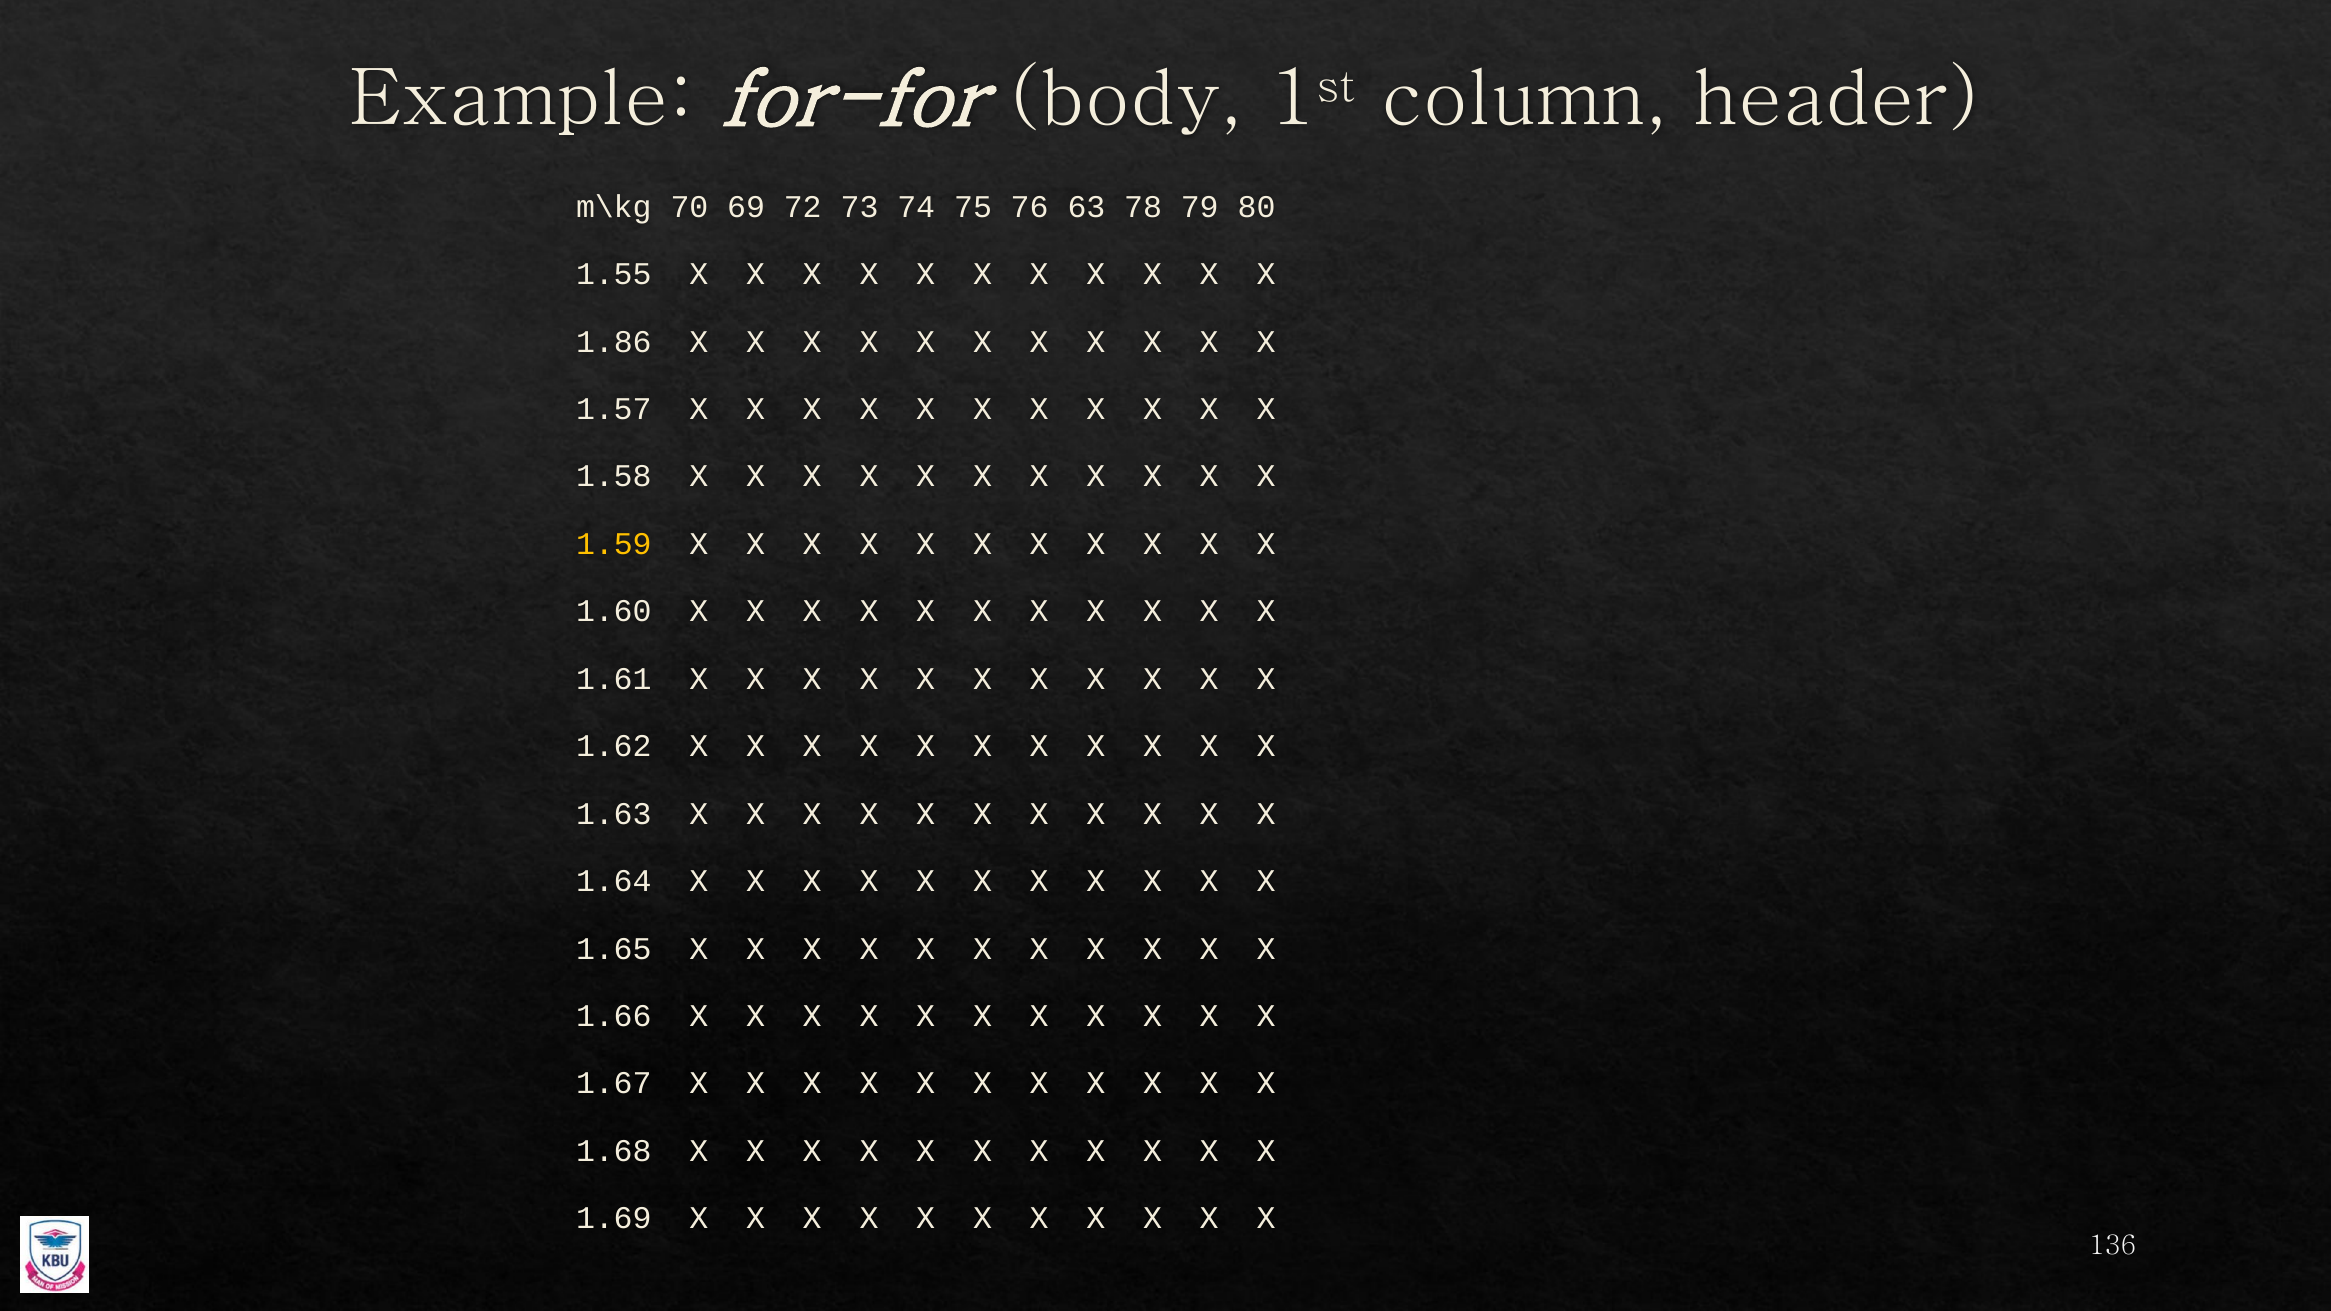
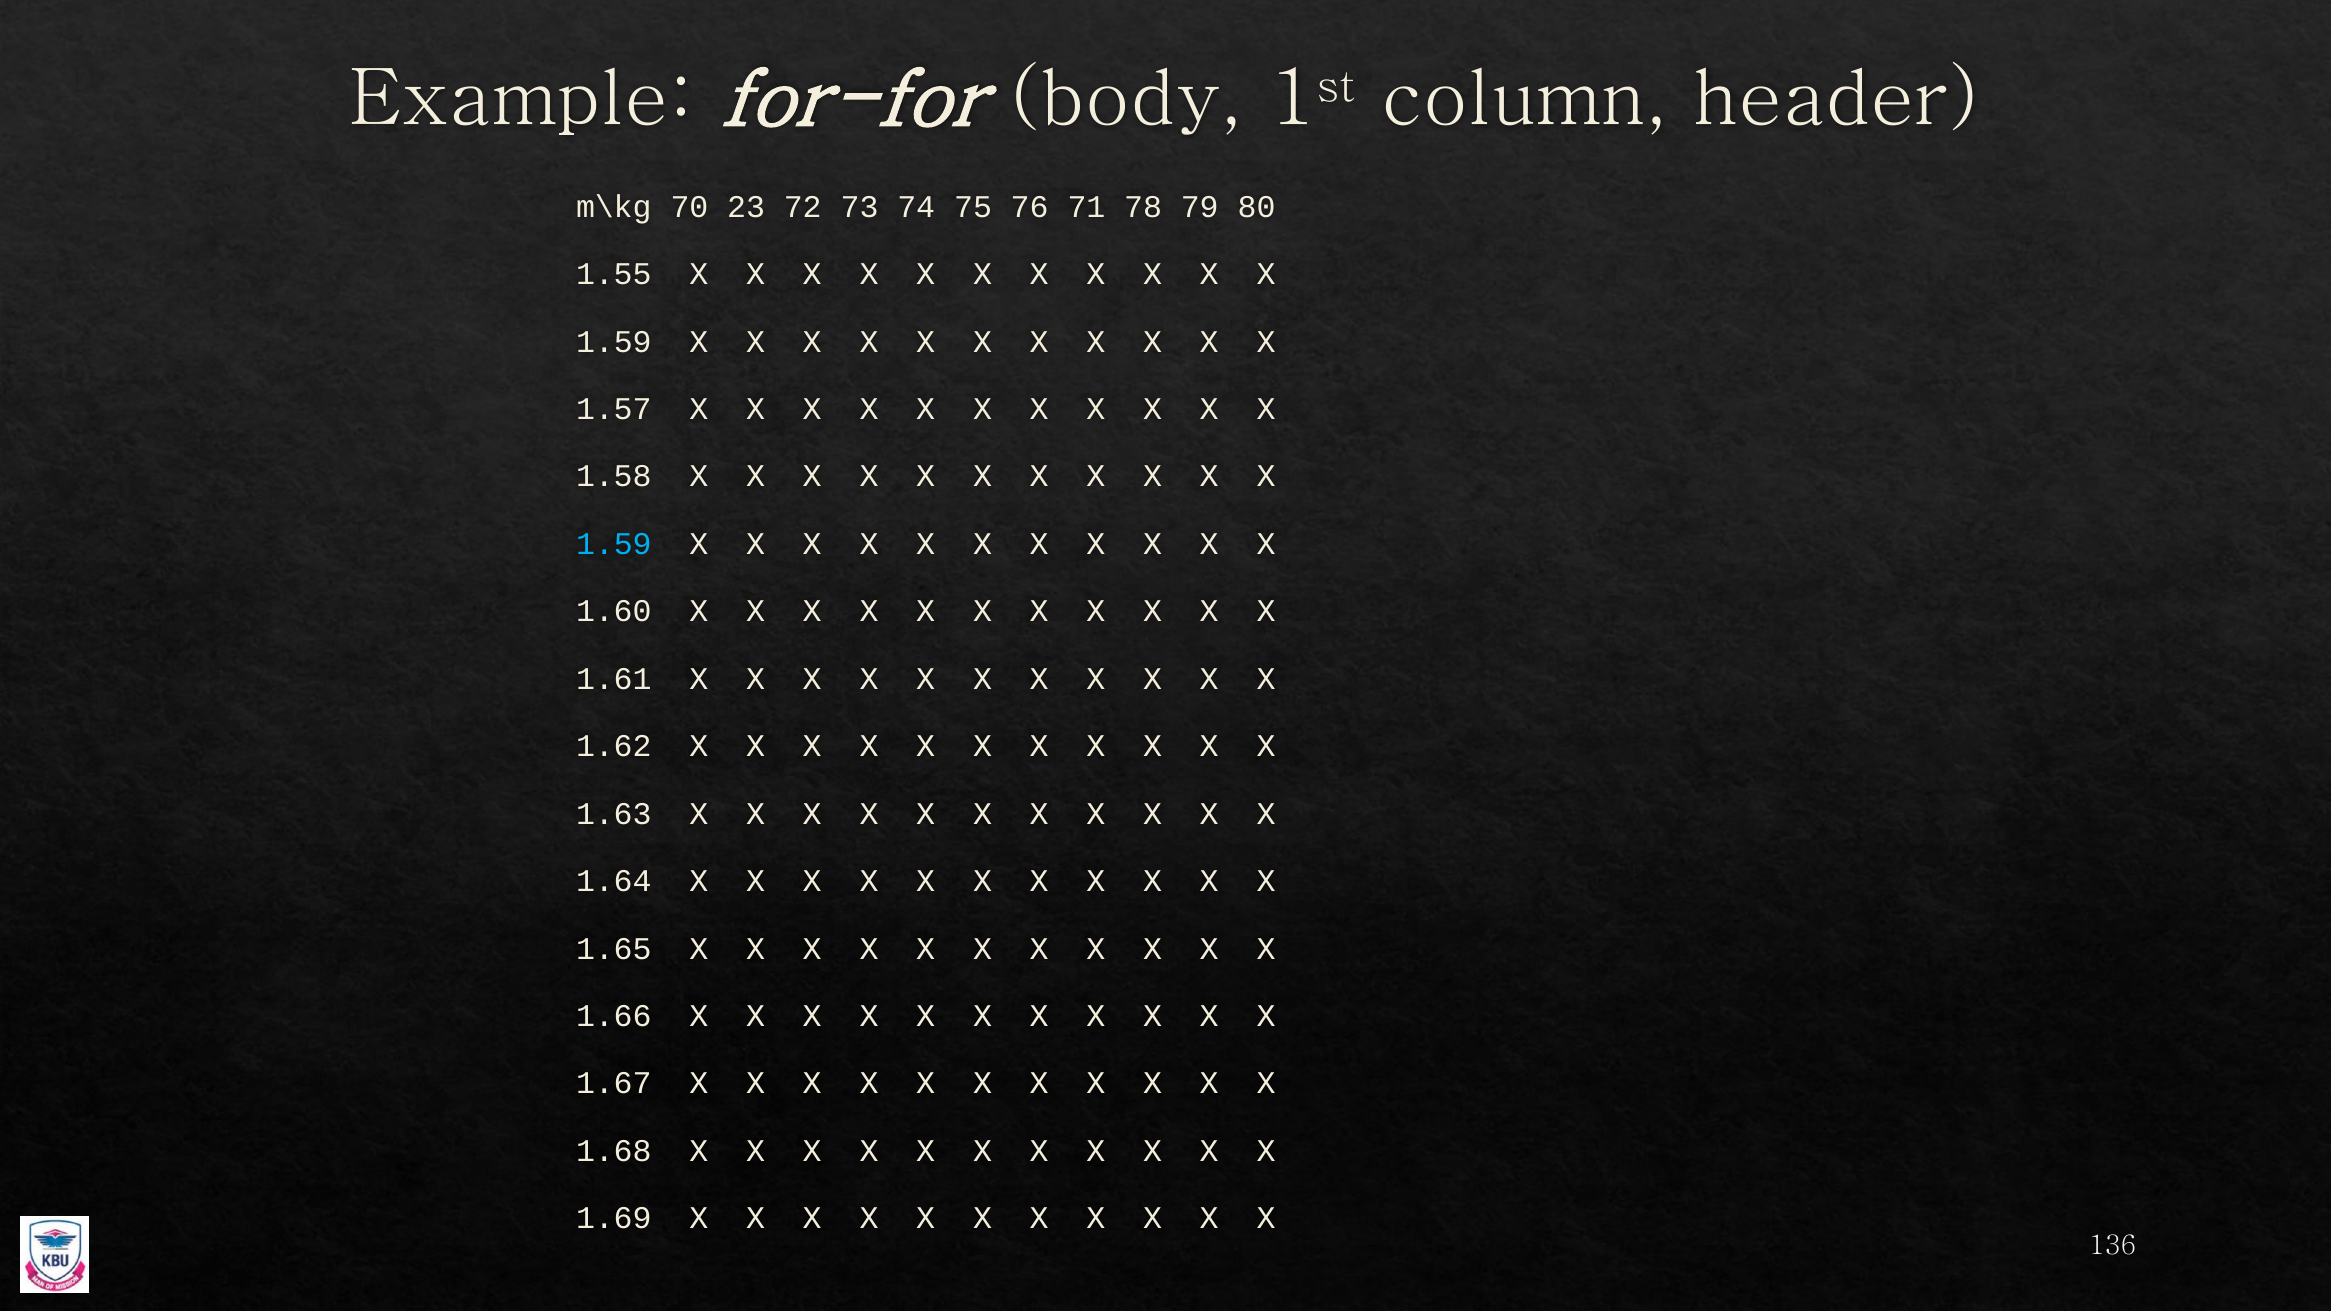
69: 69 -> 23
63: 63 -> 71
1.86 at (614, 342): 1.86 -> 1.59
1.59 at (614, 544) colour: yellow -> light blue
